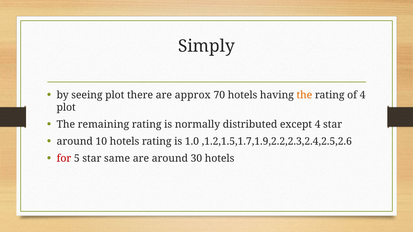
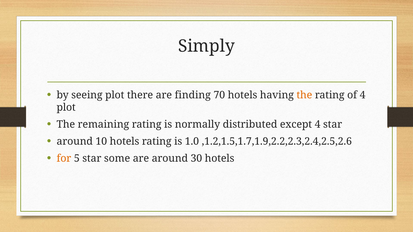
approx: approx -> finding
for colour: red -> orange
same: same -> some
